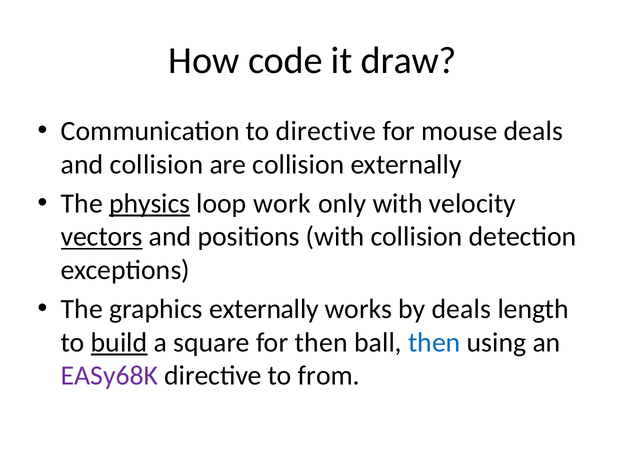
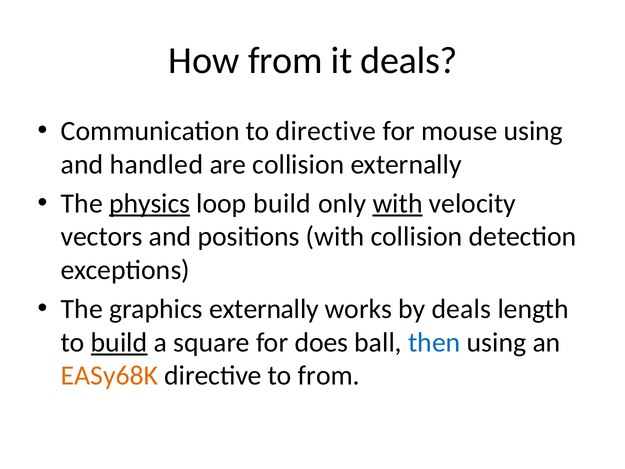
How code: code -> from
it draw: draw -> deals
mouse deals: deals -> using
and collision: collision -> handled
loop work: work -> build
with at (398, 203) underline: none -> present
vectors underline: present -> none
for then: then -> does
EASy68K colour: purple -> orange
